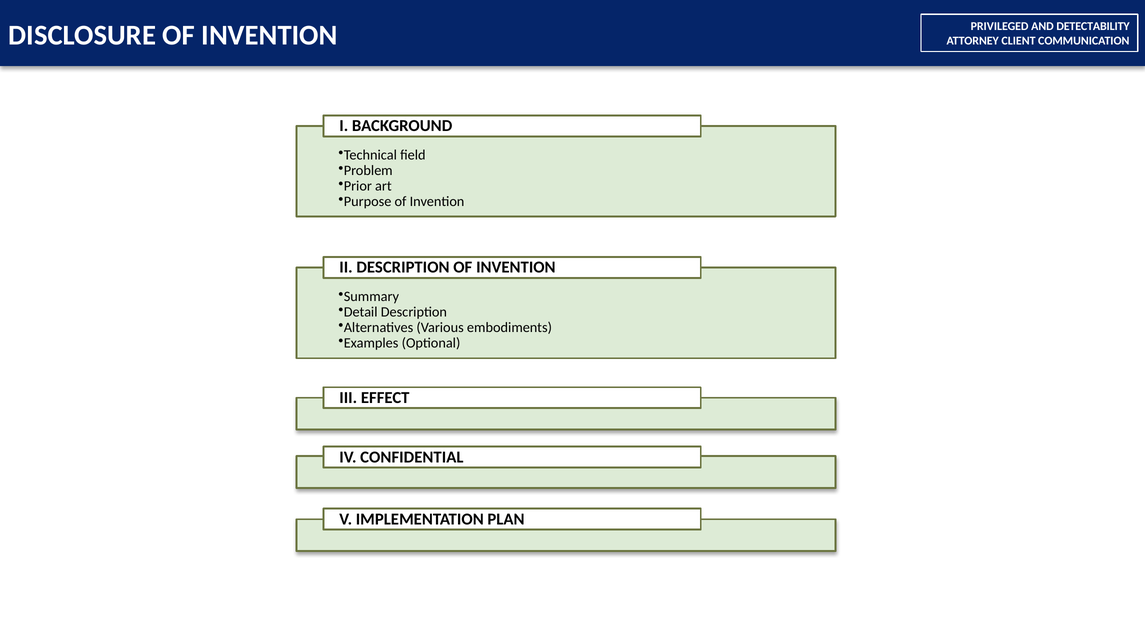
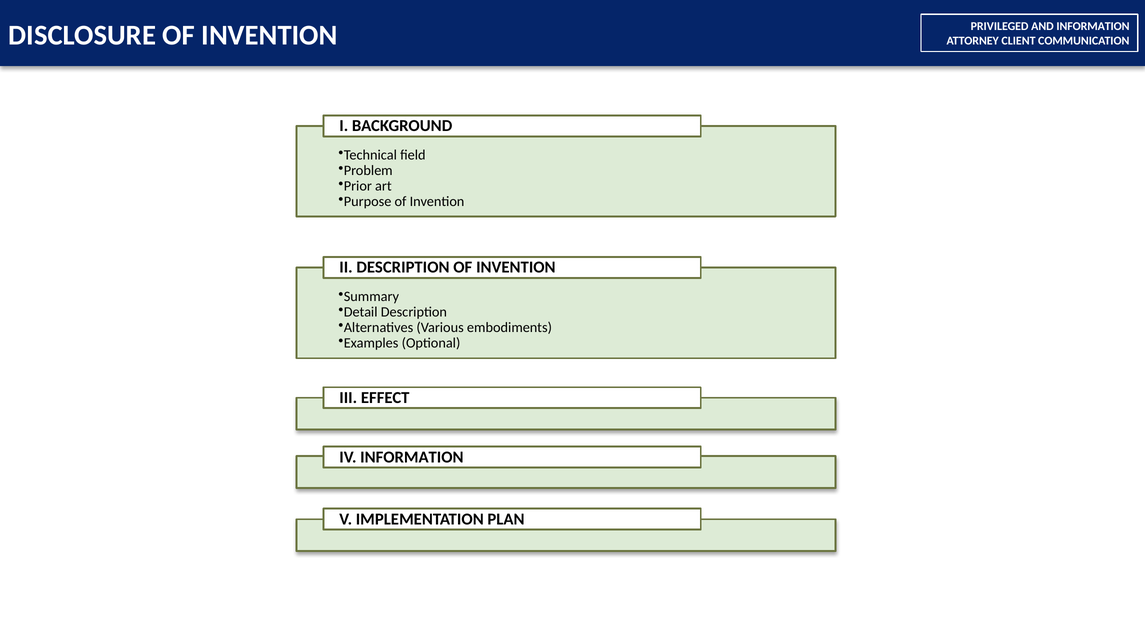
AND DETECTABILITY: DETECTABILITY -> INFORMATION
IV CONFIDENTIAL: CONFIDENTIAL -> INFORMATION
